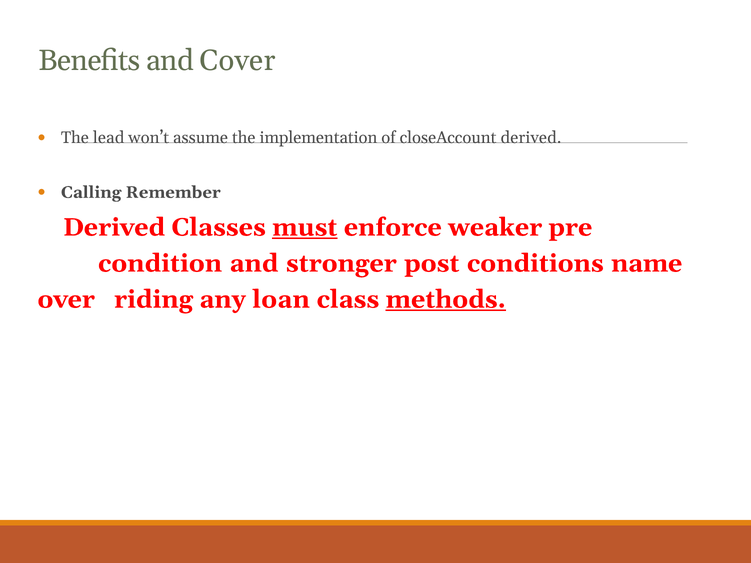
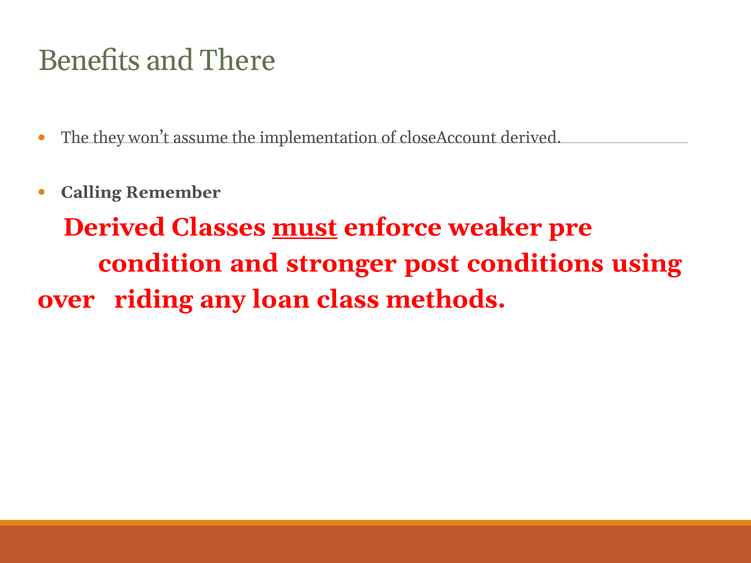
Cover: Cover -> There
lead: lead -> they
name: name -> using
methods underline: present -> none
